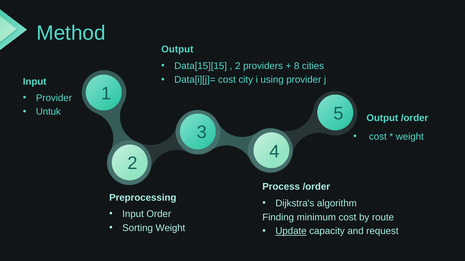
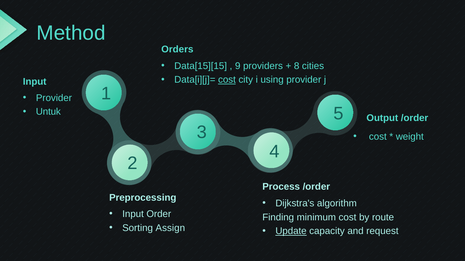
Output at (177, 50): Output -> Orders
2 at (238, 66): 2 -> 9
cost at (227, 80) underline: none -> present
Sorting Weight: Weight -> Assign
